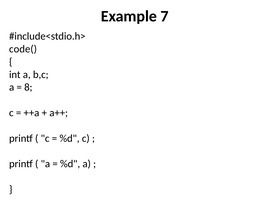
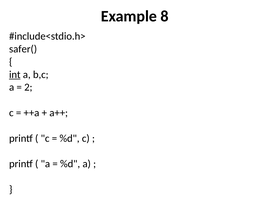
7: 7 -> 8
code(: code( -> safer(
int underline: none -> present
8: 8 -> 2
